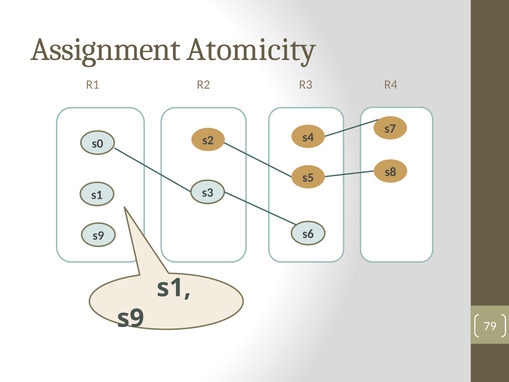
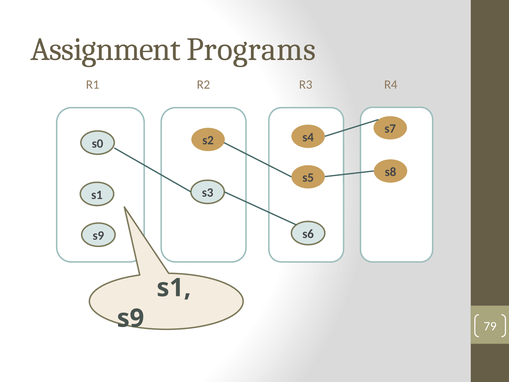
Atomicity: Atomicity -> Programs
